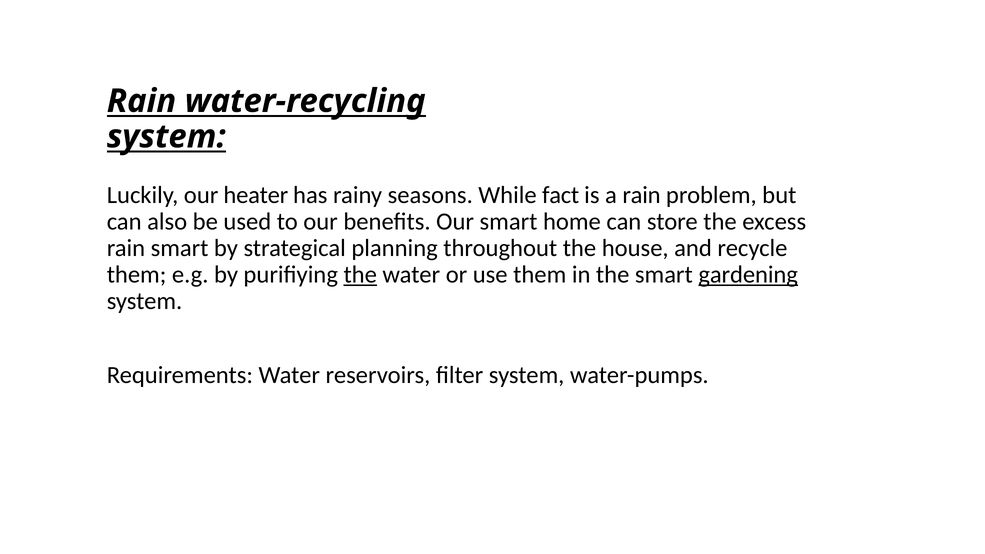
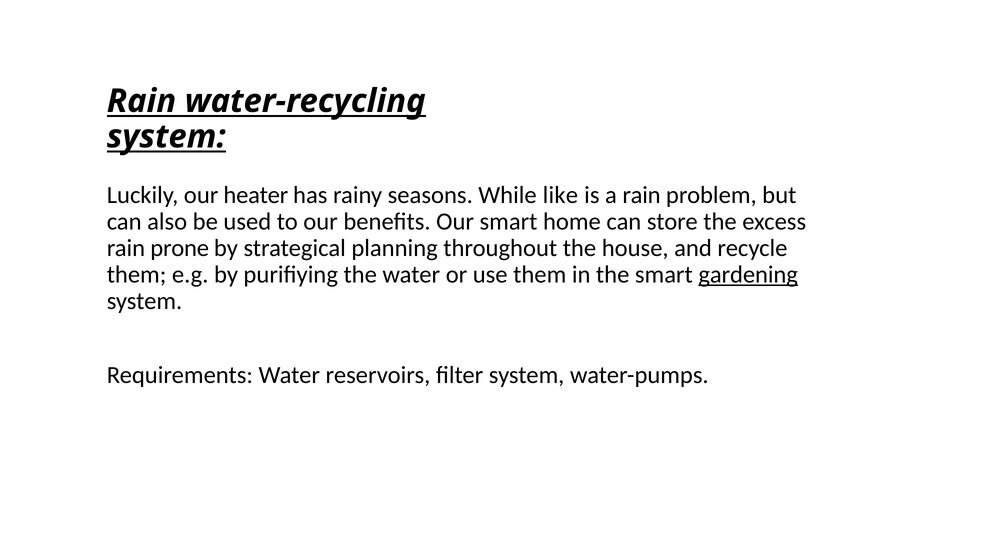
fact: fact -> like
rain smart: smart -> prone
the at (360, 275) underline: present -> none
